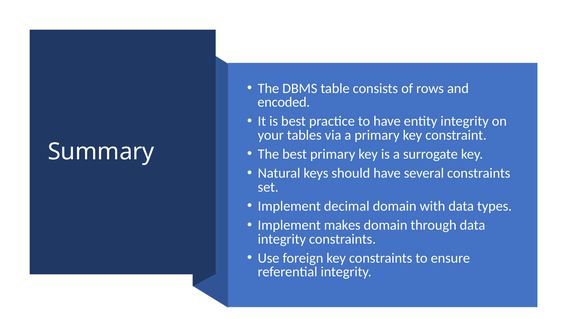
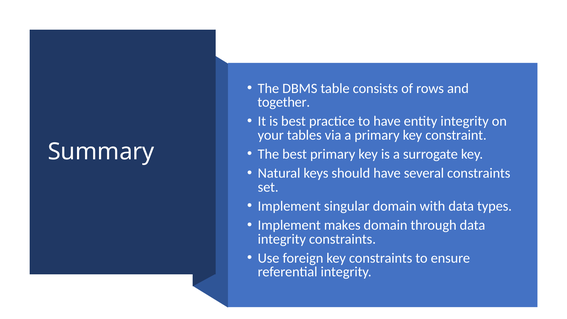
encoded: encoded -> together
decimal: decimal -> singular
